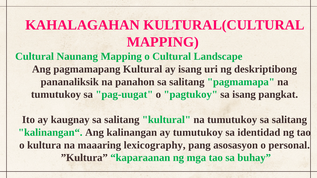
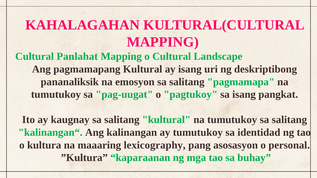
Naunang: Naunang -> Panlahat
panahon: panahon -> emosyon
